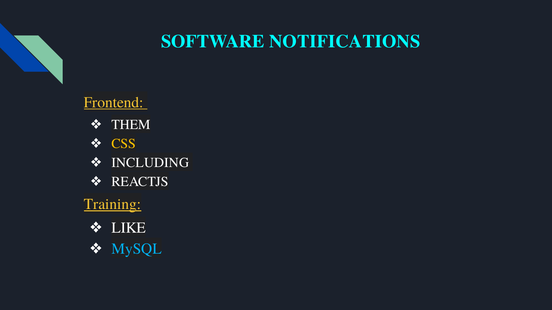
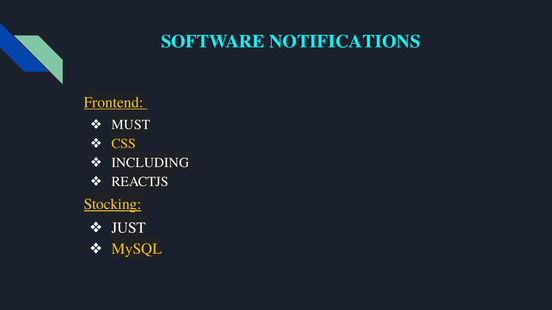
THEM: THEM -> MUST
Training: Training -> Stocking
LIKE: LIKE -> JUST
MySQL colour: light blue -> yellow
